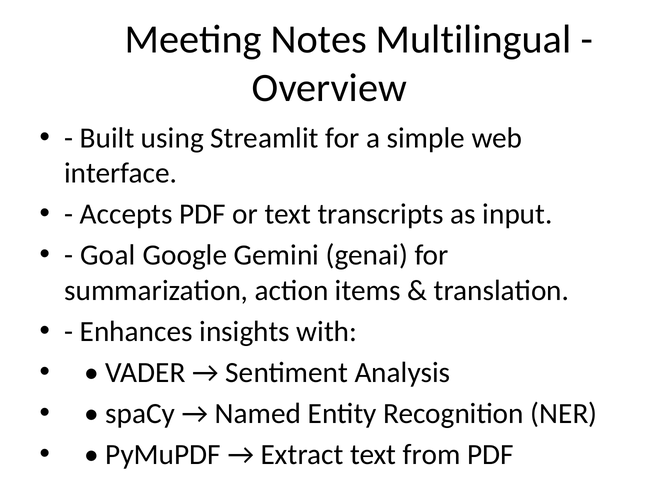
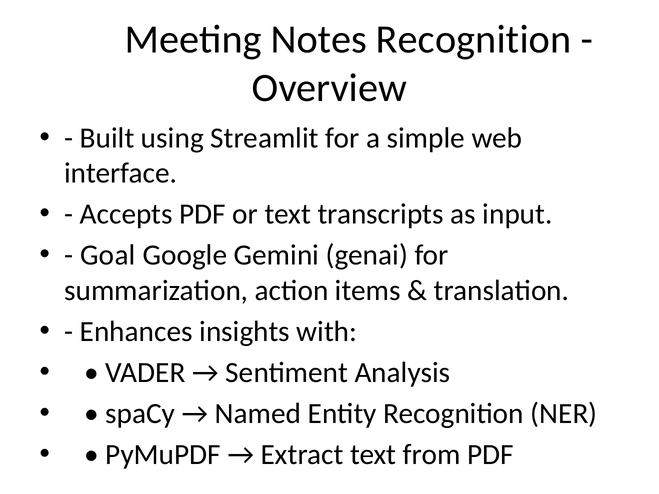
Notes Multilingual: Multilingual -> Recognition
